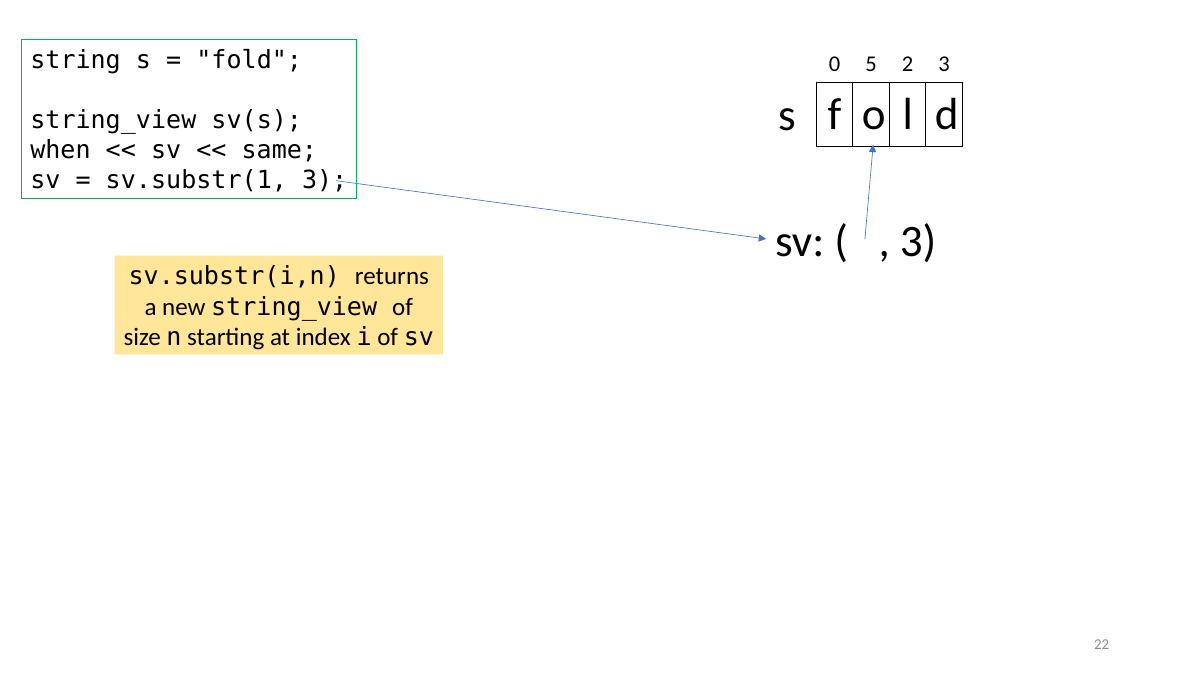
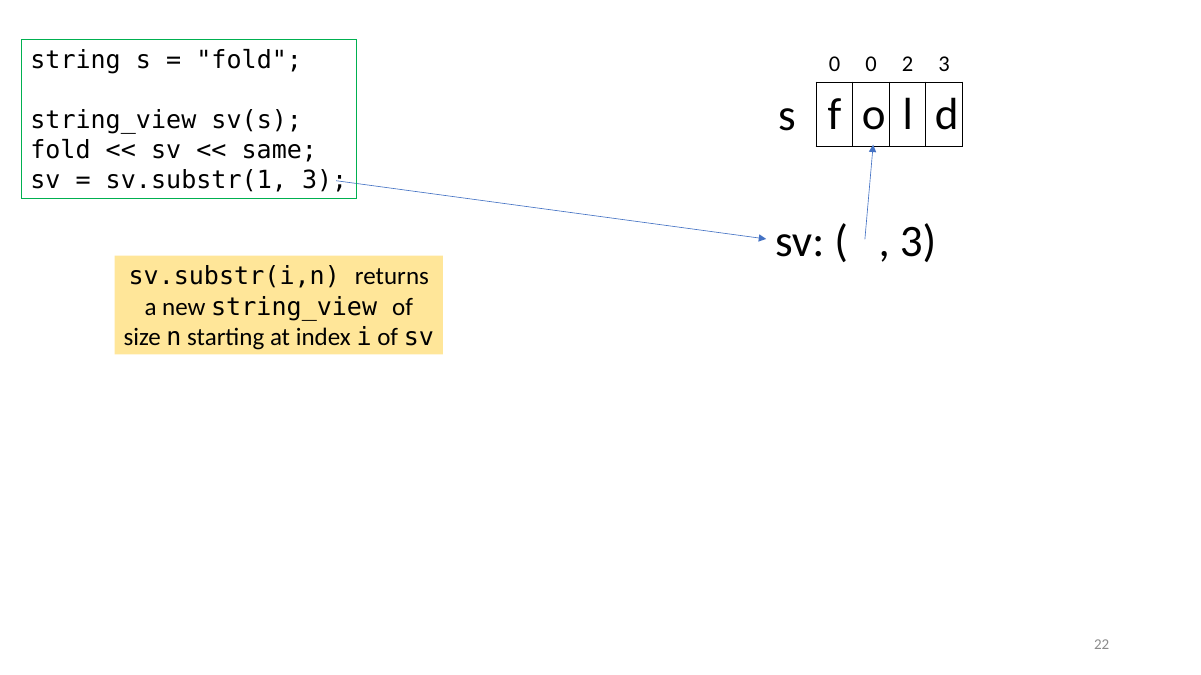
0 5: 5 -> 0
when at (60, 151): when -> fold
